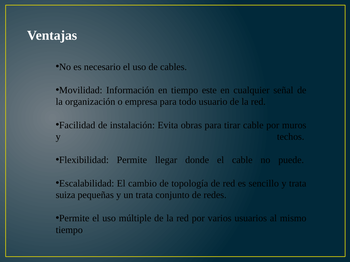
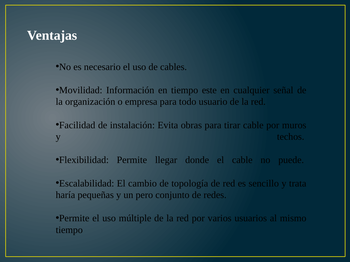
suiza: suiza -> haría
un trata: trata -> pero
